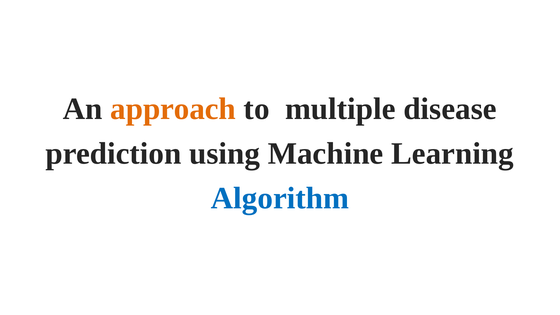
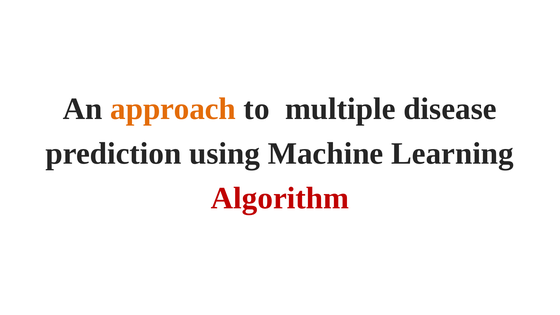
Algorithm colour: blue -> red
